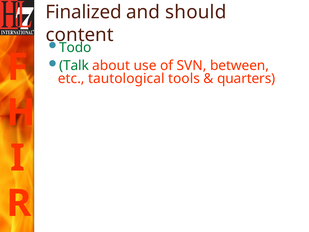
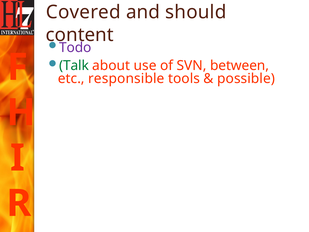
Finalized: Finalized -> Covered
Todo colour: green -> purple
tautological: tautological -> responsible
quarters: quarters -> possible
